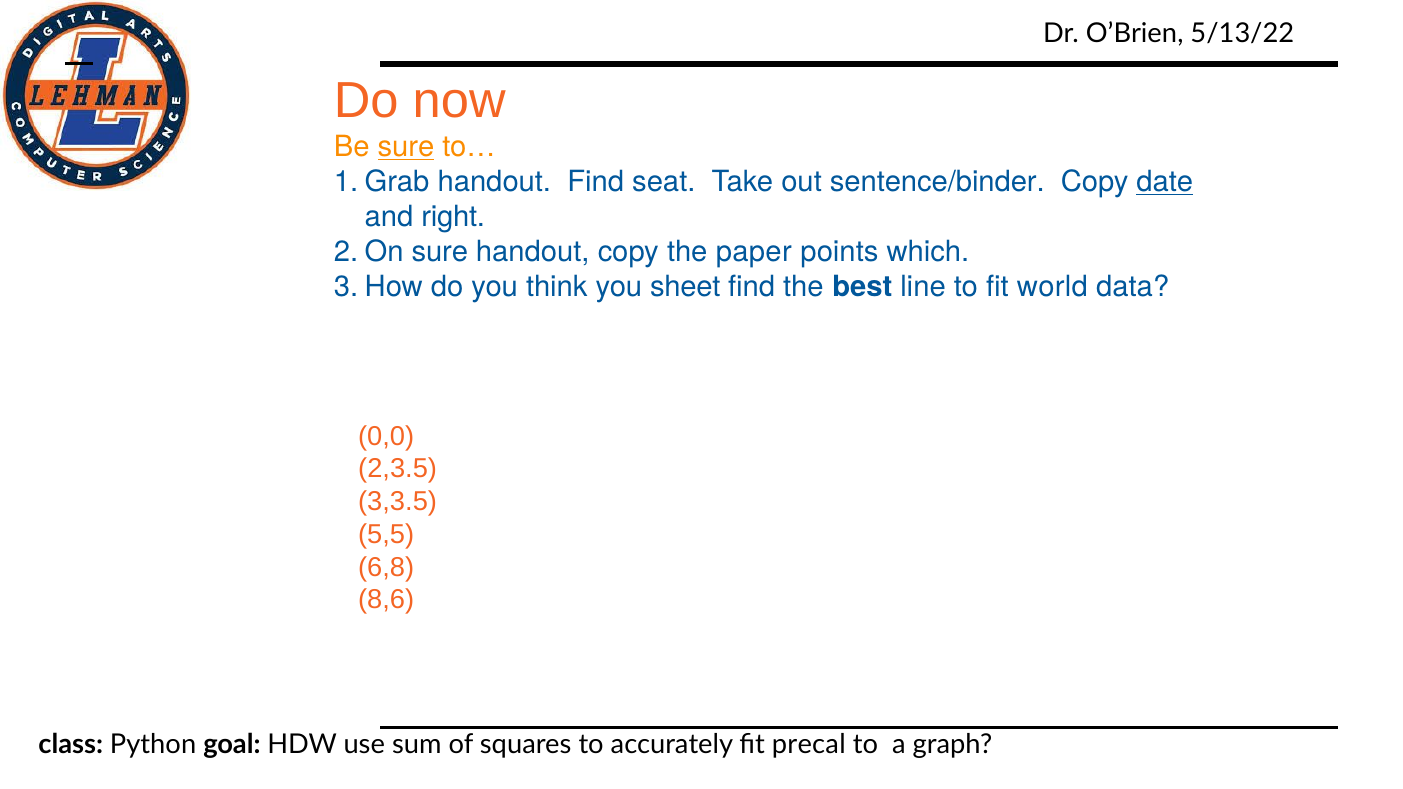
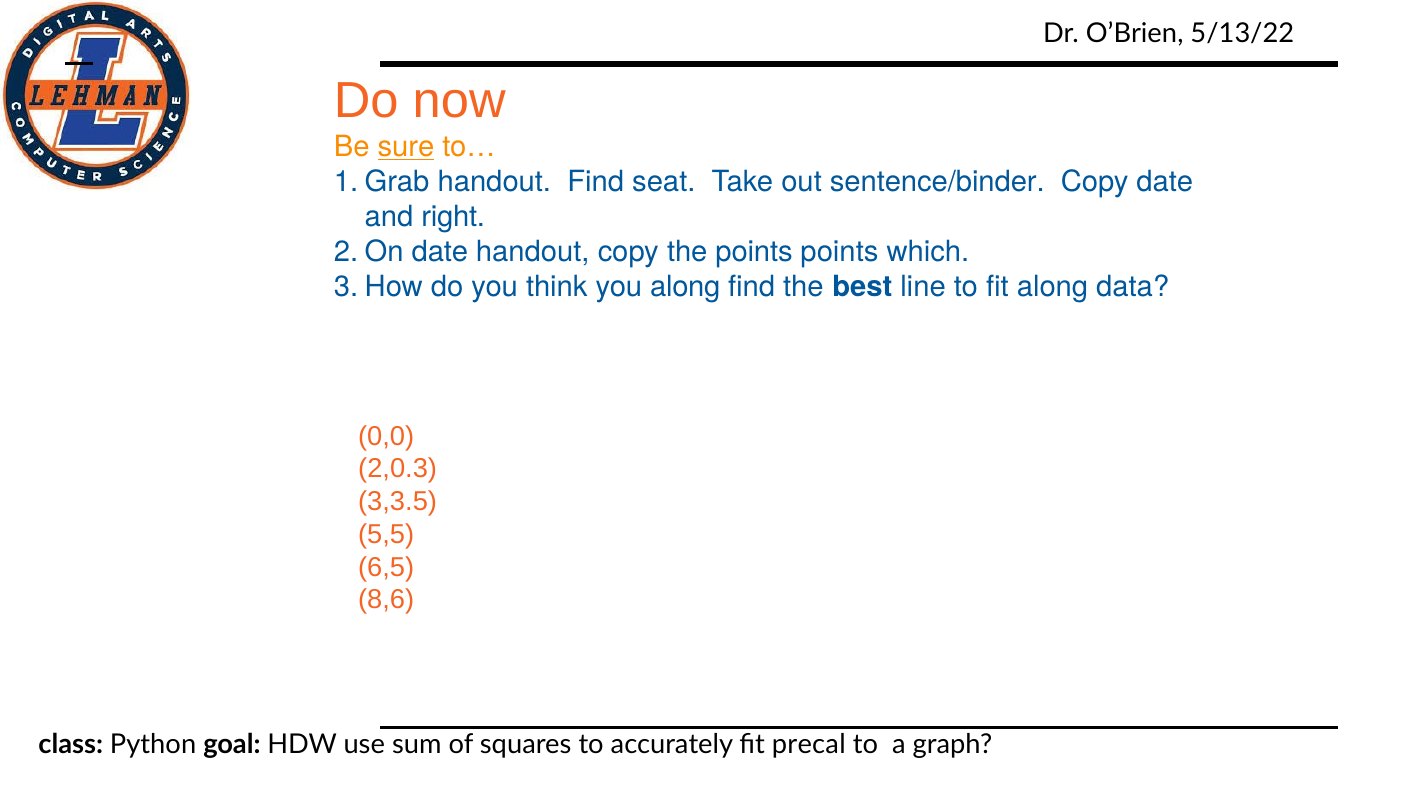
date at (1165, 182) underline: present -> none
sure at (440, 252): sure -> date
the paper: paper -> points
you sheet: sheet -> along
fit world: world -> along
2,3.5: 2,3.5 -> 2,0.3
6,8: 6,8 -> 6,5
